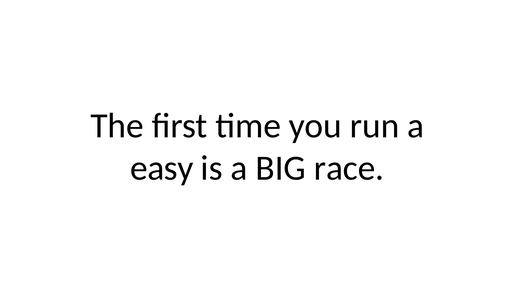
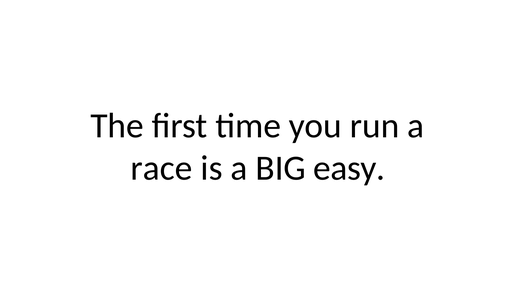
easy: easy -> race
race: race -> easy
